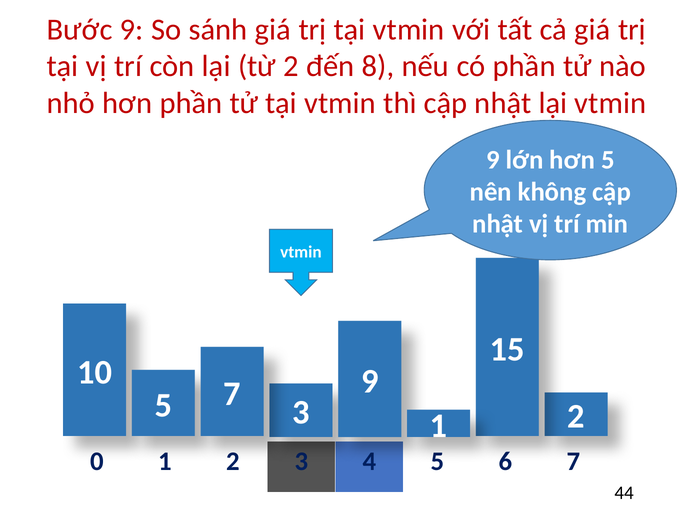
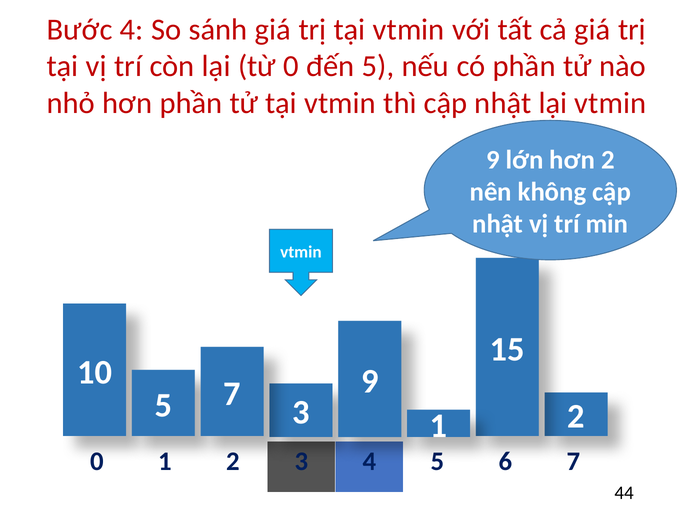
Bước 9: 9 -> 4
từ 2: 2 -> 0
đến 8: 8 -> 5
hơn 5: 5 -> 2
